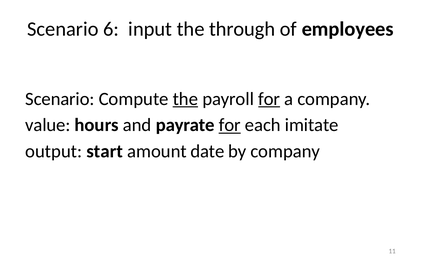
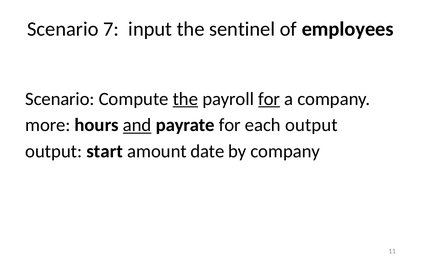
6: 6 -> 7
through: through -> sentinel
value: value -> more
and underline: none -> present
for at (230, 125) underline: present -> none
each imitate: imitate -> output
